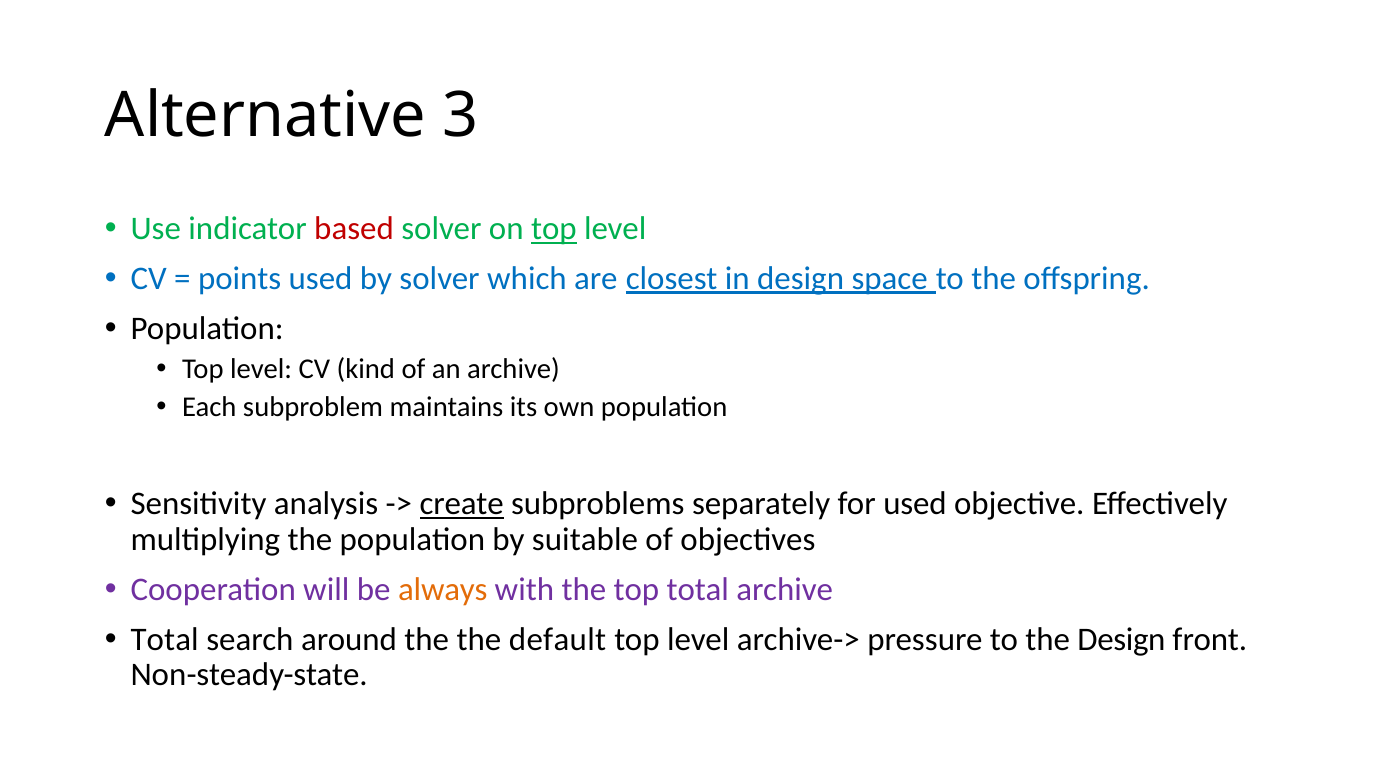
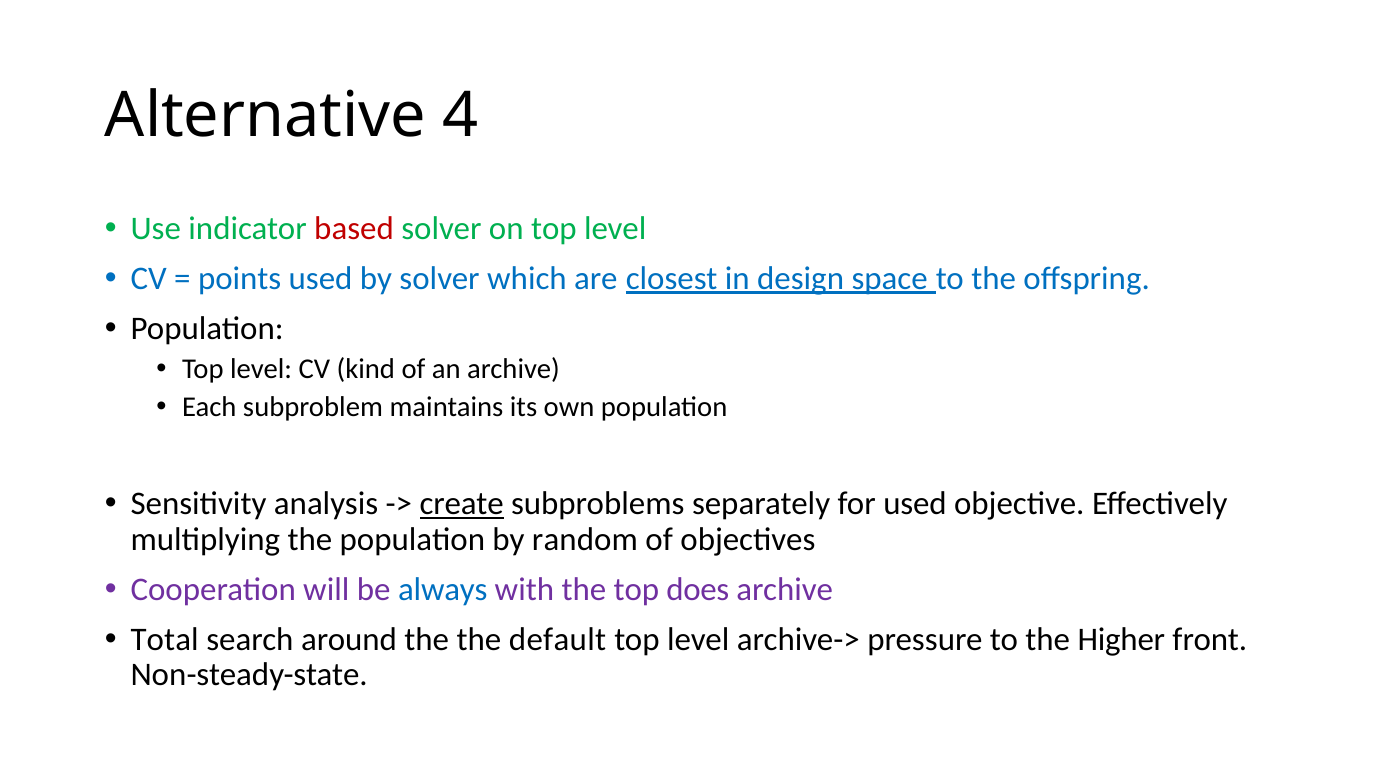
3: 3 -> 4
top at (554, 229) underline: present -> none
suitable: suitable -> random
always colour: orange -> blue
top total: total -> does
the Design: Design -> Higher
